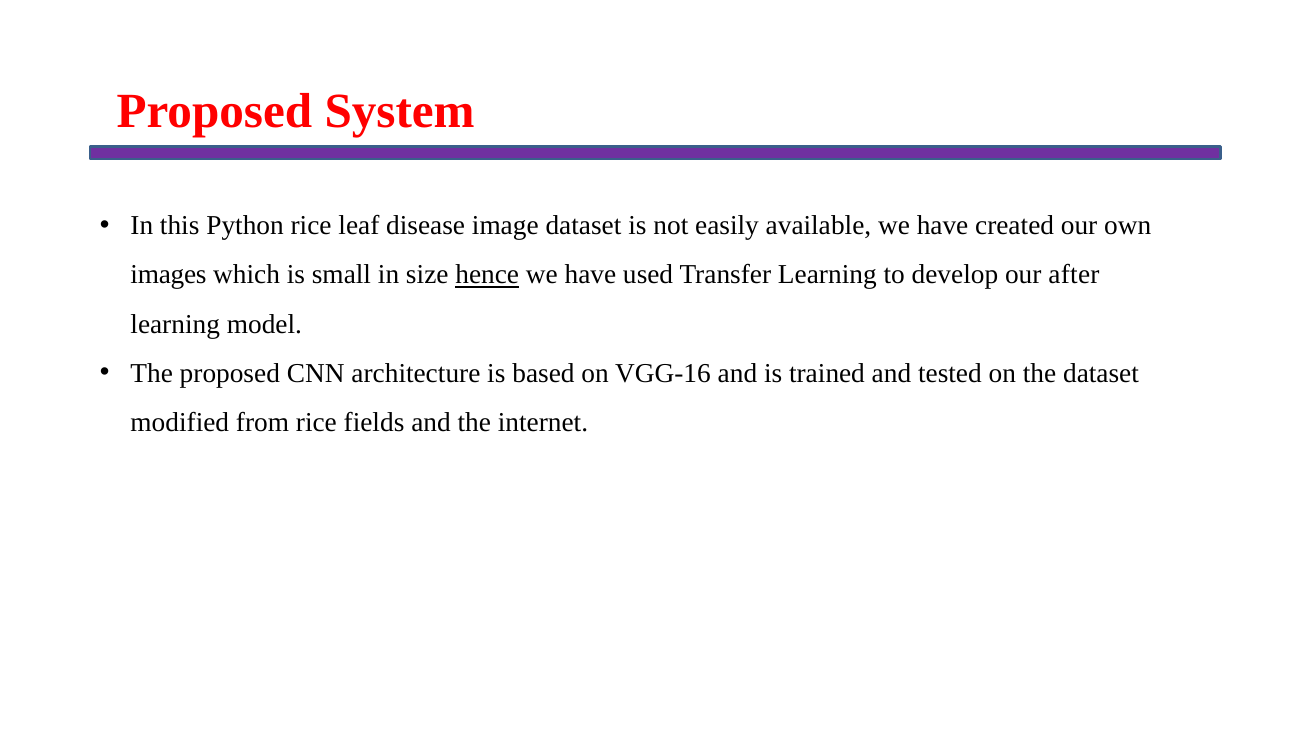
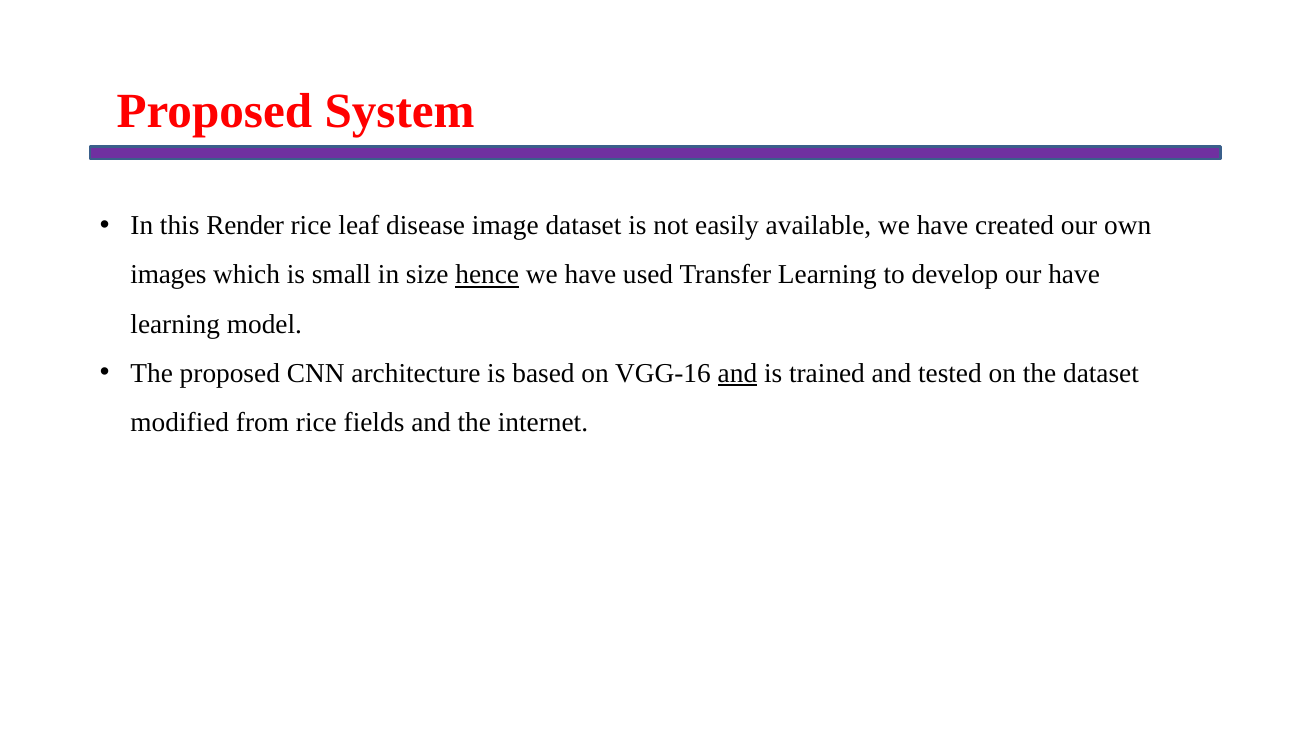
Python: Python -> Render
our after: after -> have
and at (737, 373) underline: none -> present
